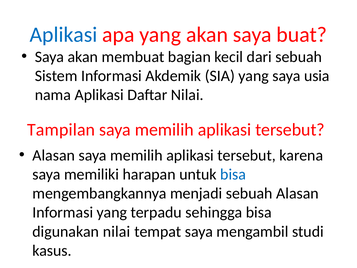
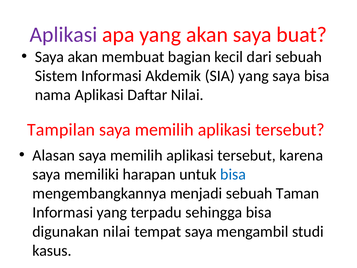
Aplikasi at (63, 35) colour: blue -> purple
saya usia: usia -> bisa
sebuah Alasan: Alasan -> Taman
